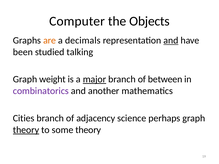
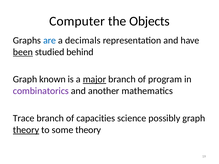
are colour: orange -> blue
and at (171, 40) underline: present -> none
been underline: none -> present
talking: talking -> behind
weight: weight -> known
between: between -> program
Cities: Cities -> Trace
adjacency: adjacency -> capacities
perhaps: perhaps -> possibly
